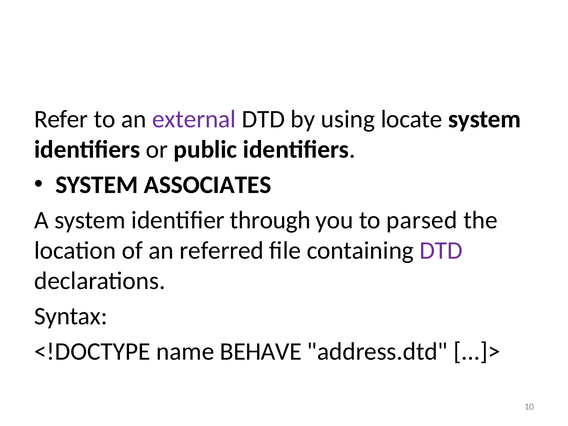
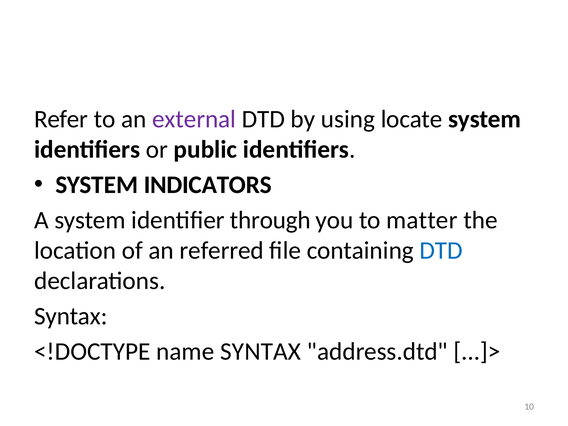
ASSOCIATES: ASSOCIATES -> INDICATORS
parsed: parsed -> matter
DTD at (441, 250) colour: purple -> blue
name BEHAVE: BEHAVE -> SYNTAX
